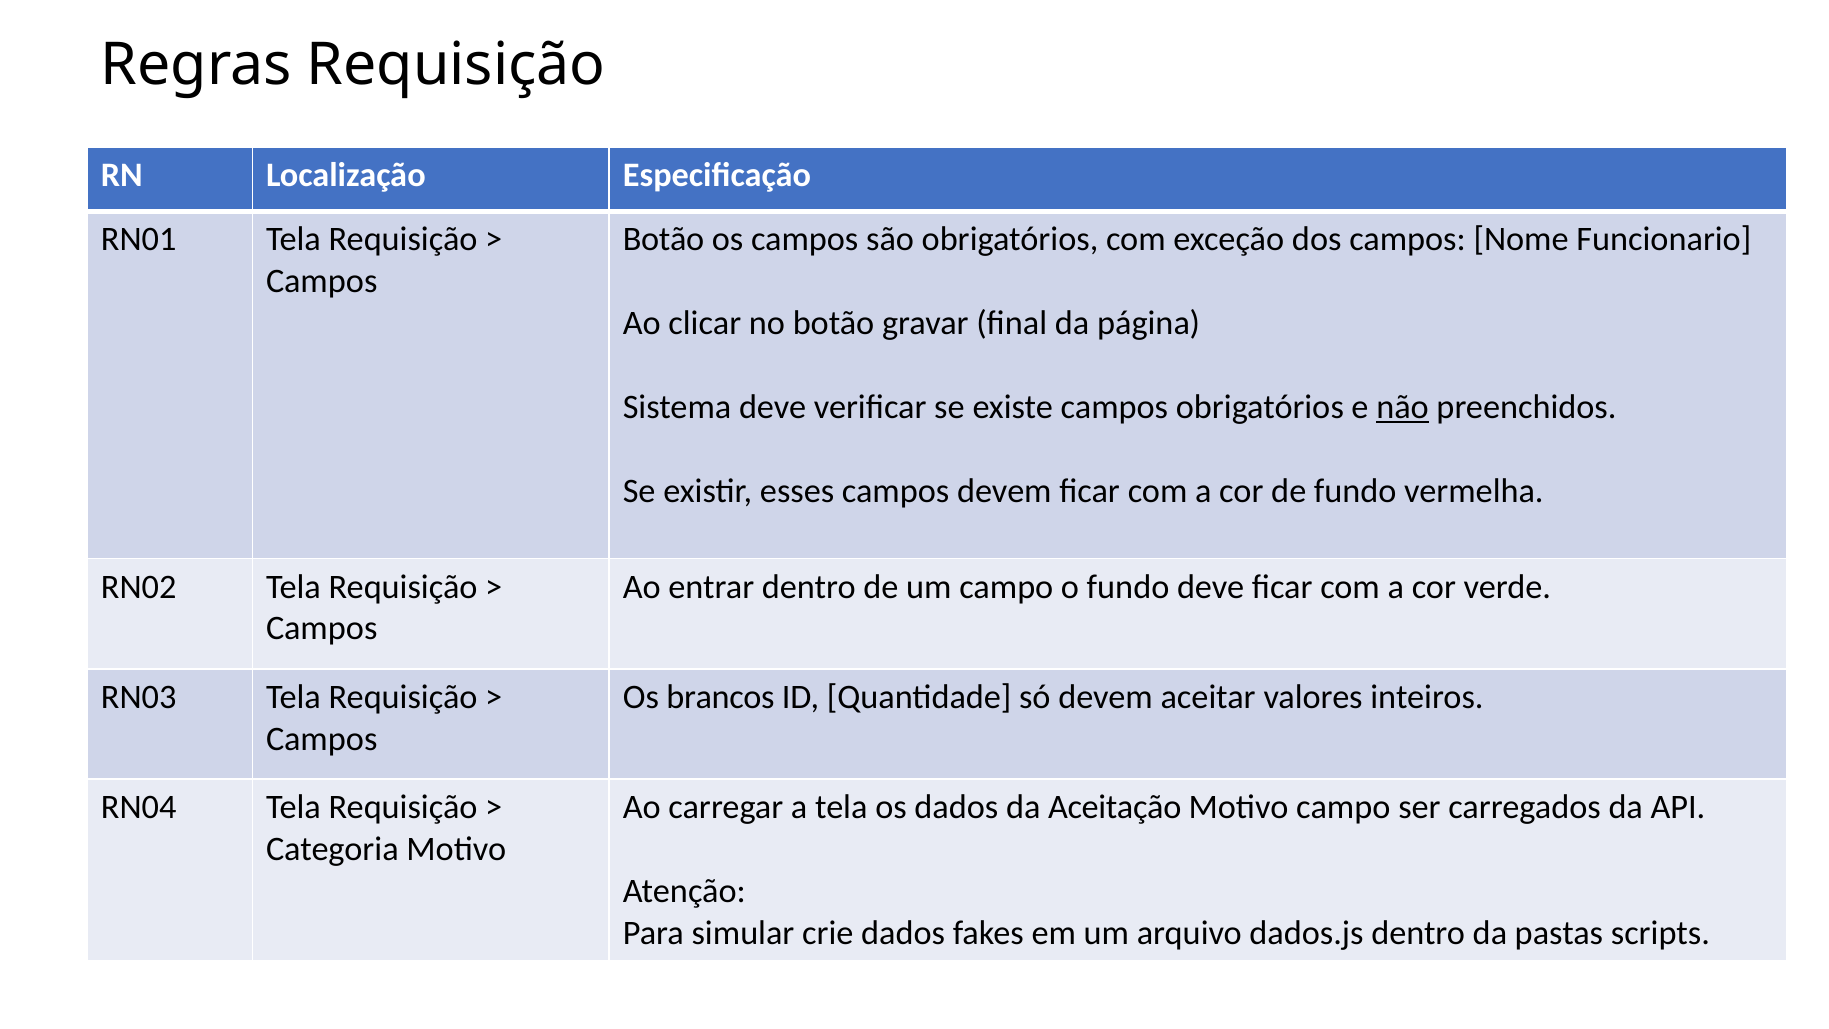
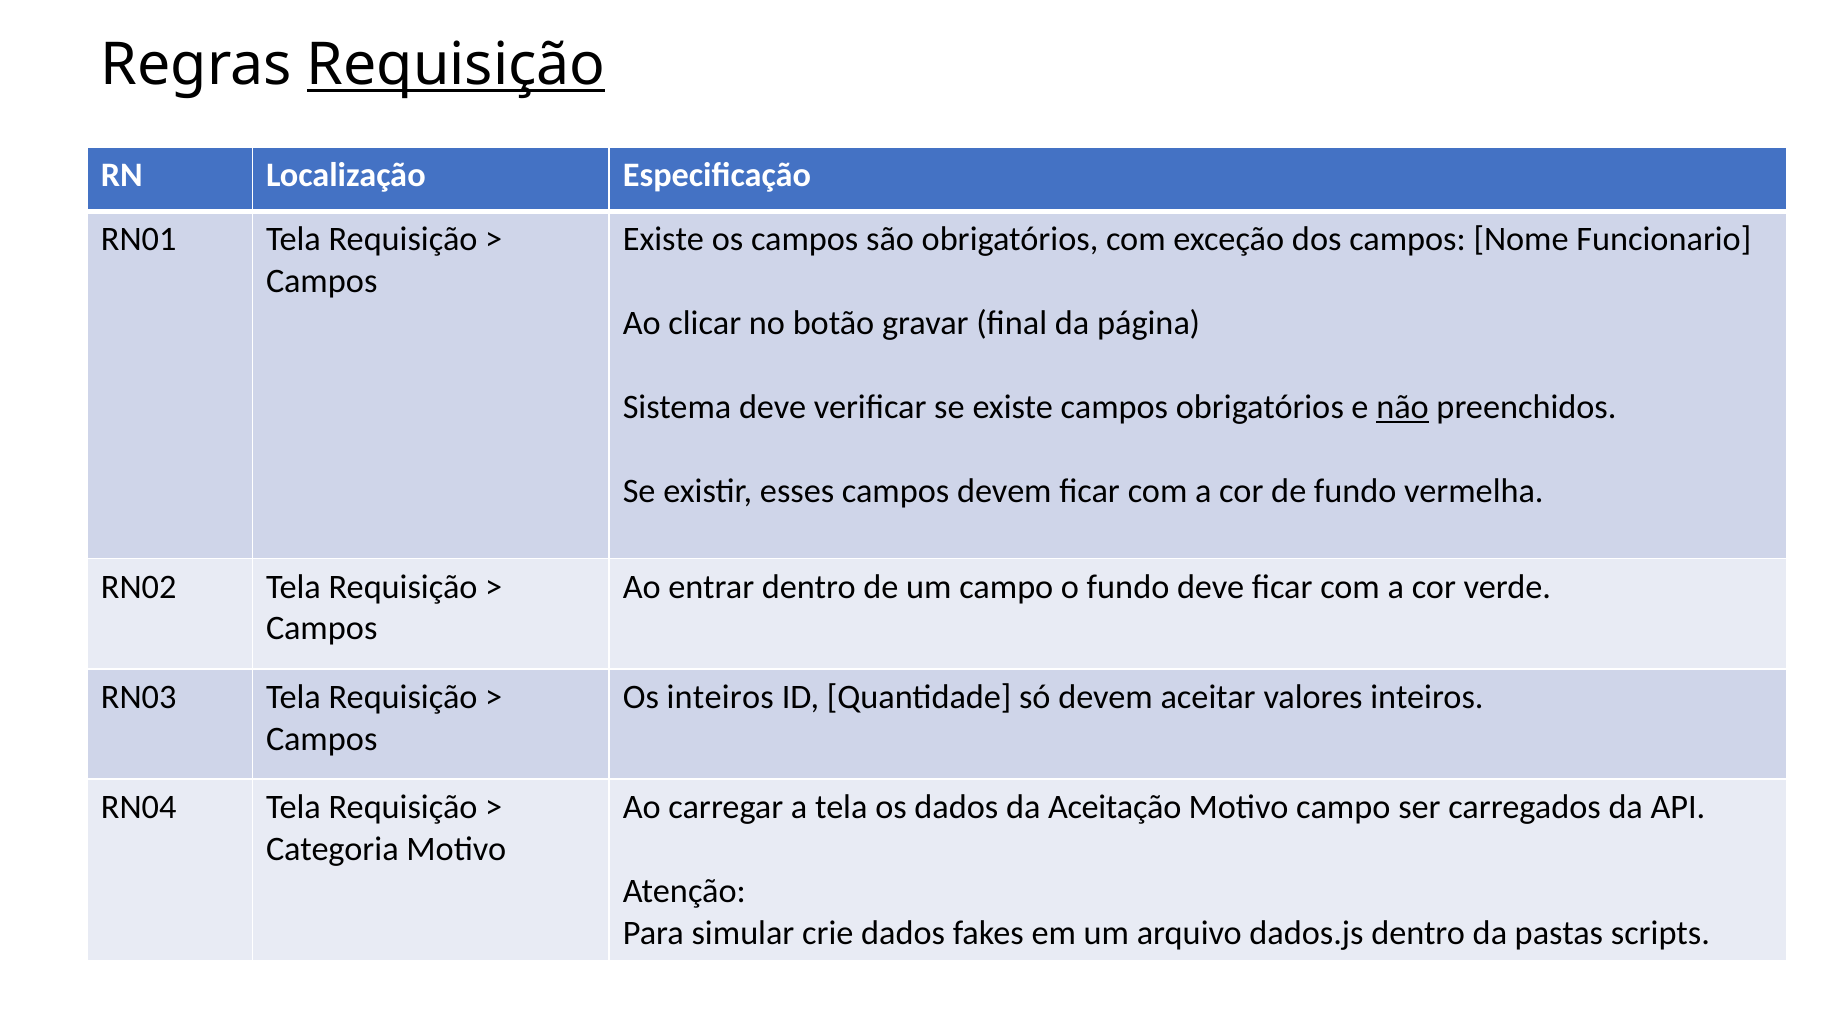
Requisição at (456, 65) underline: none -> present
Botão at (664, 240): Botão -> Existe
Os brancos: brancos -> inteiros
